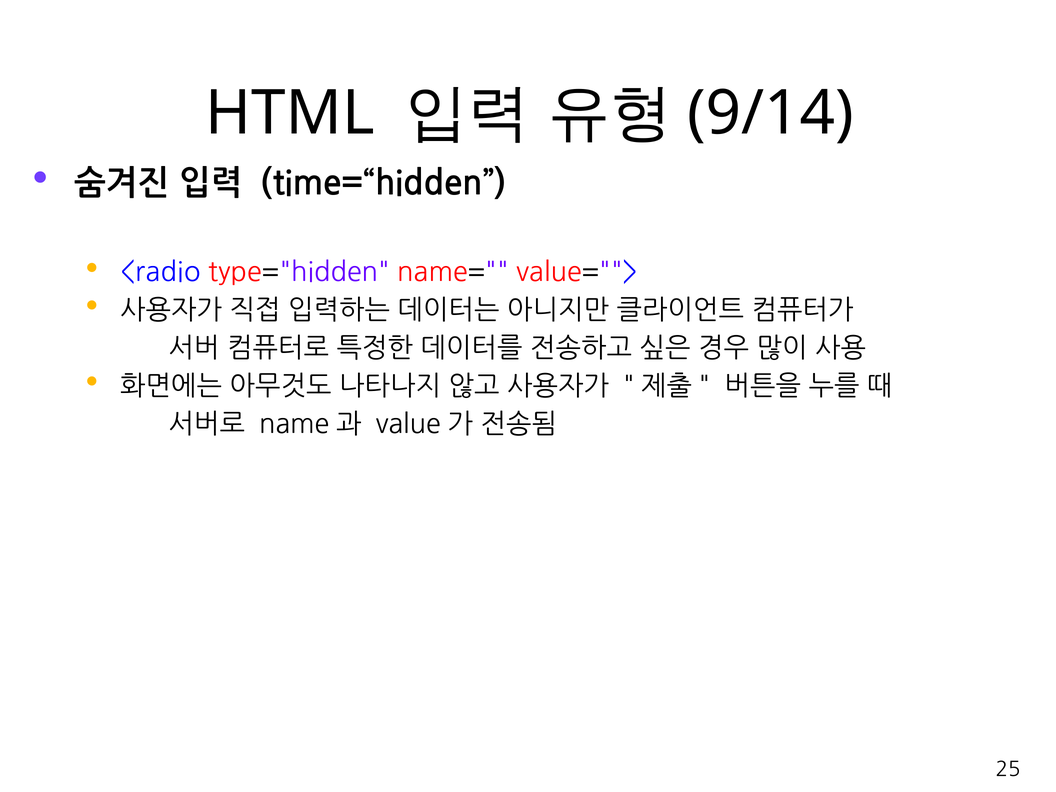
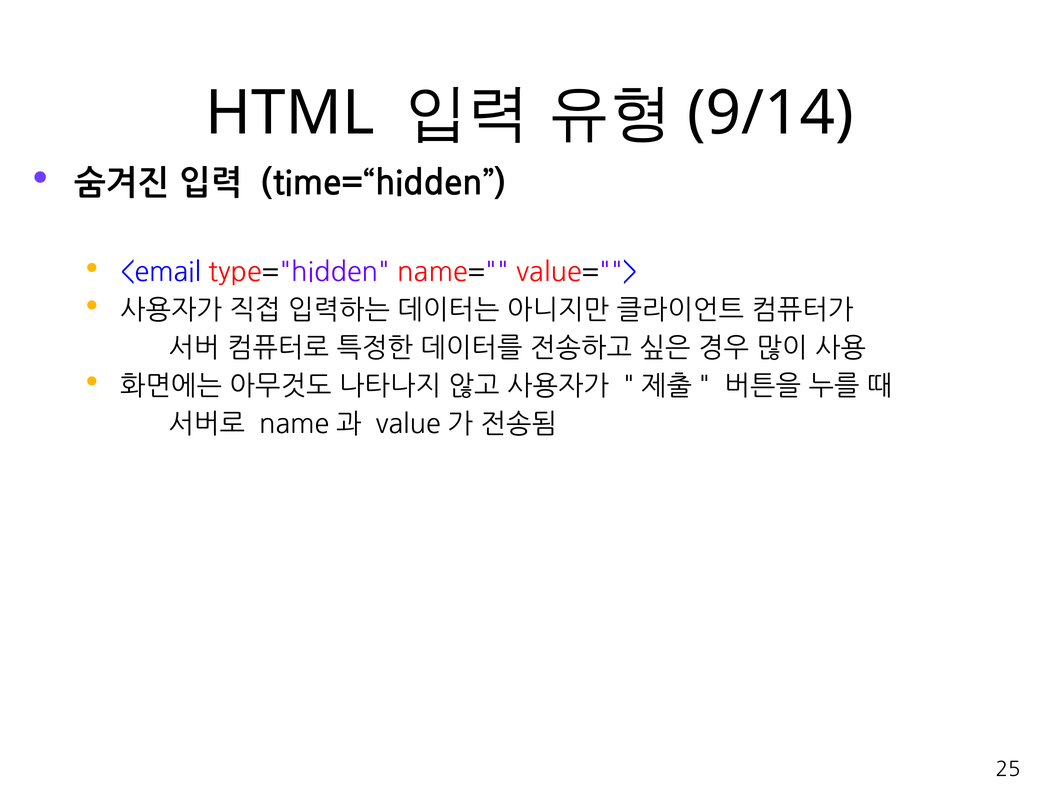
<radio: <radio -> <email
